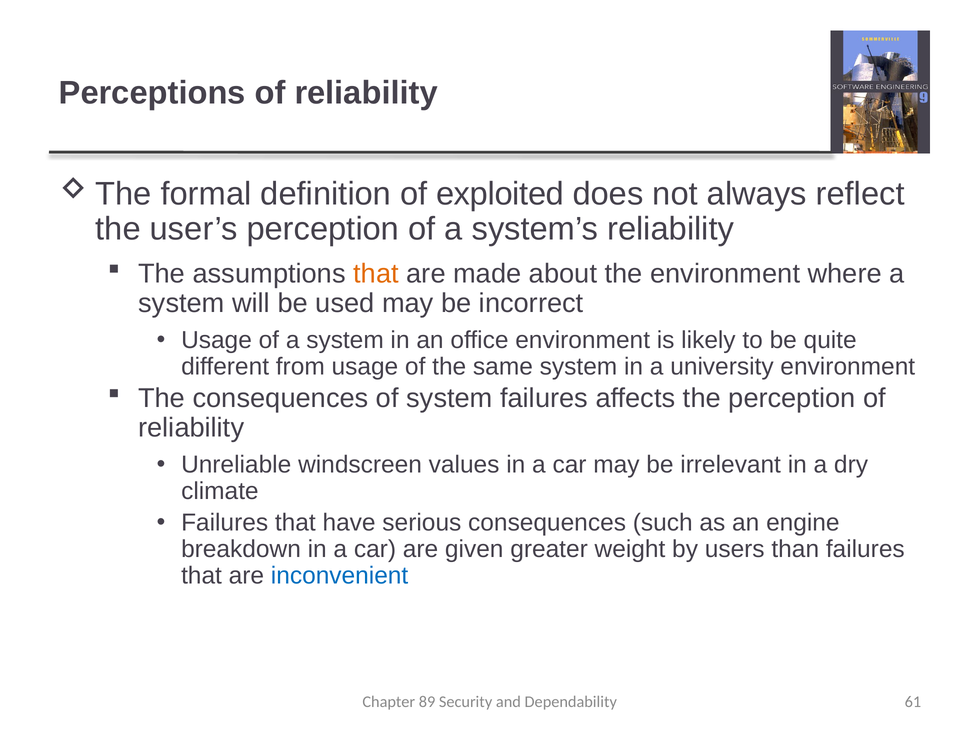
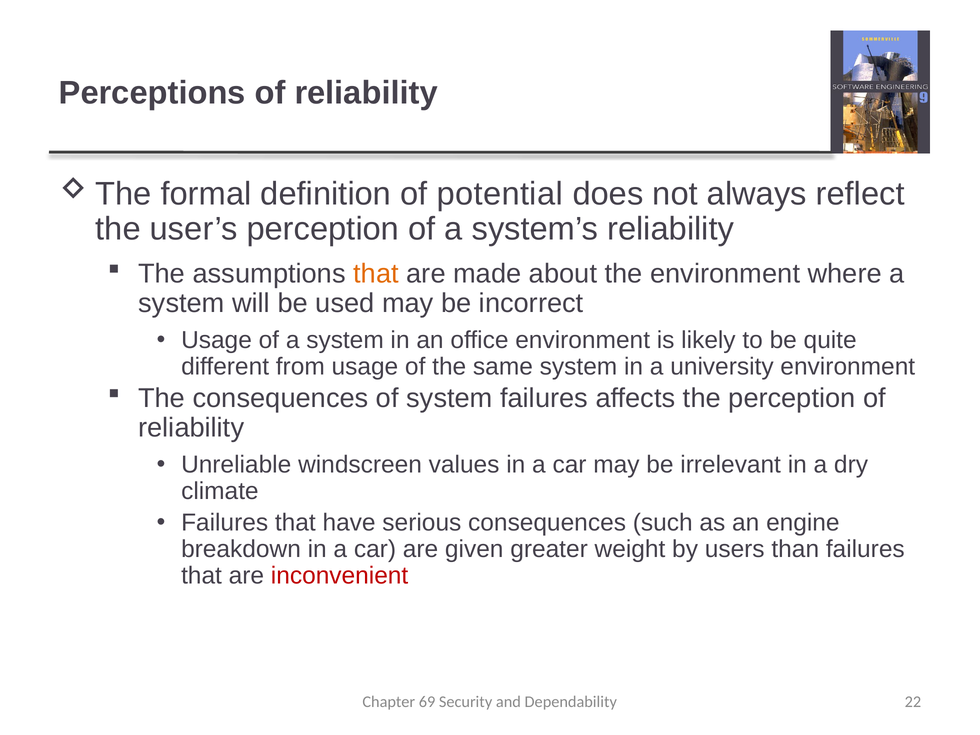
exploited: exploited -> potential
inconvenient colour: blue -> red
89: 89 -> 69
61: 61 -> 22
